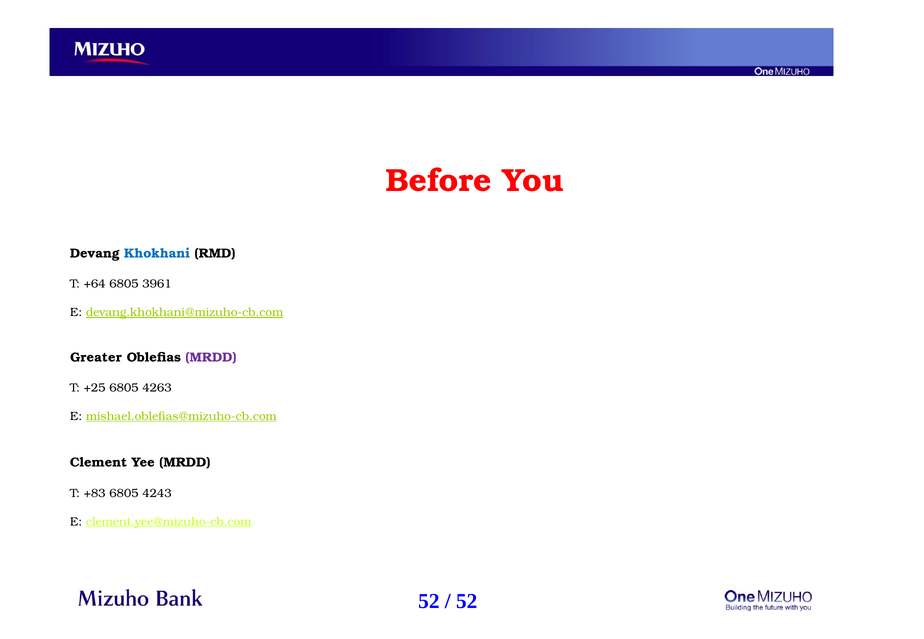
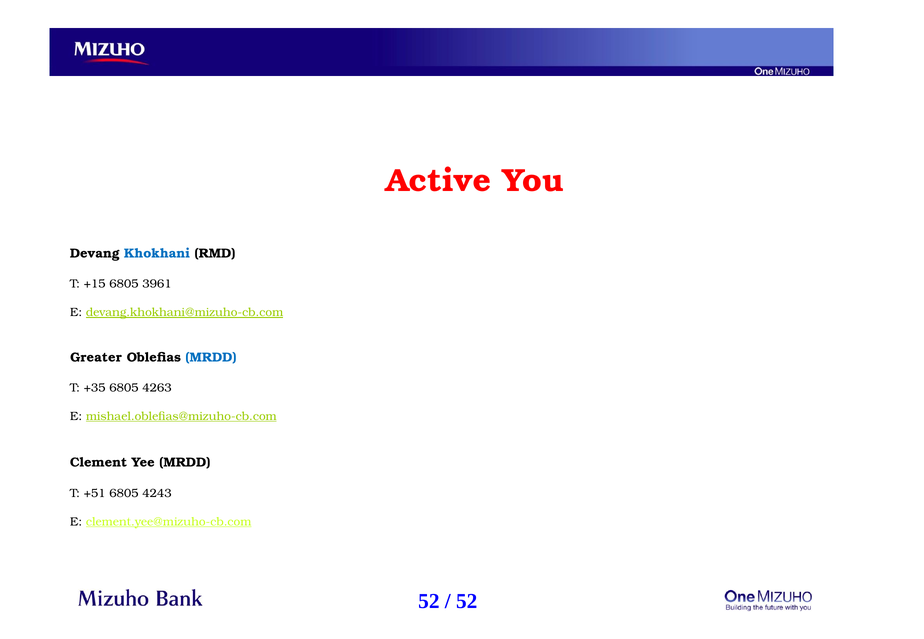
Before: Before -> Active
+64: +64 -> +15
MRDD at (211, 358) colour: purple -> blue
+25: +25 -> +35
+83: +83 -> +51
